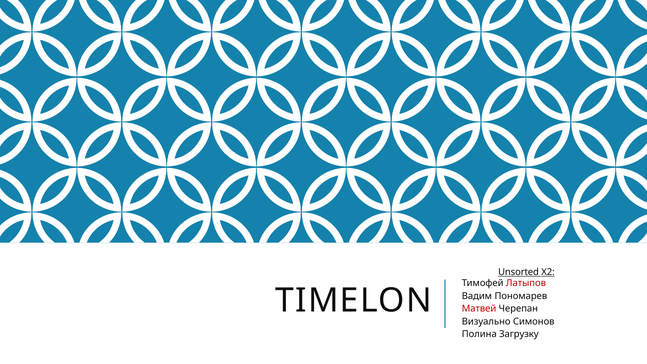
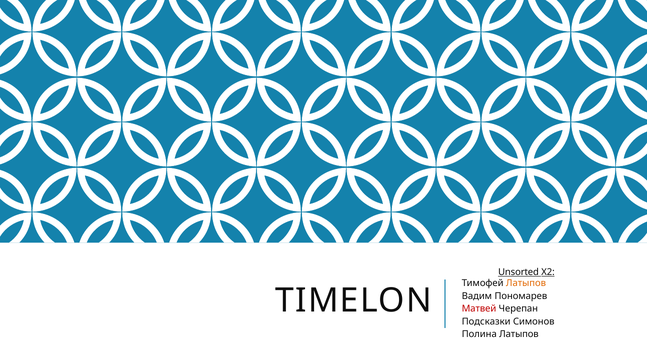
Латыпов at (526, 283) colour: red -> orange
Визуально: Визуально -> Подсказки
Полина Загрузку: Загрузку -> Латыпов
